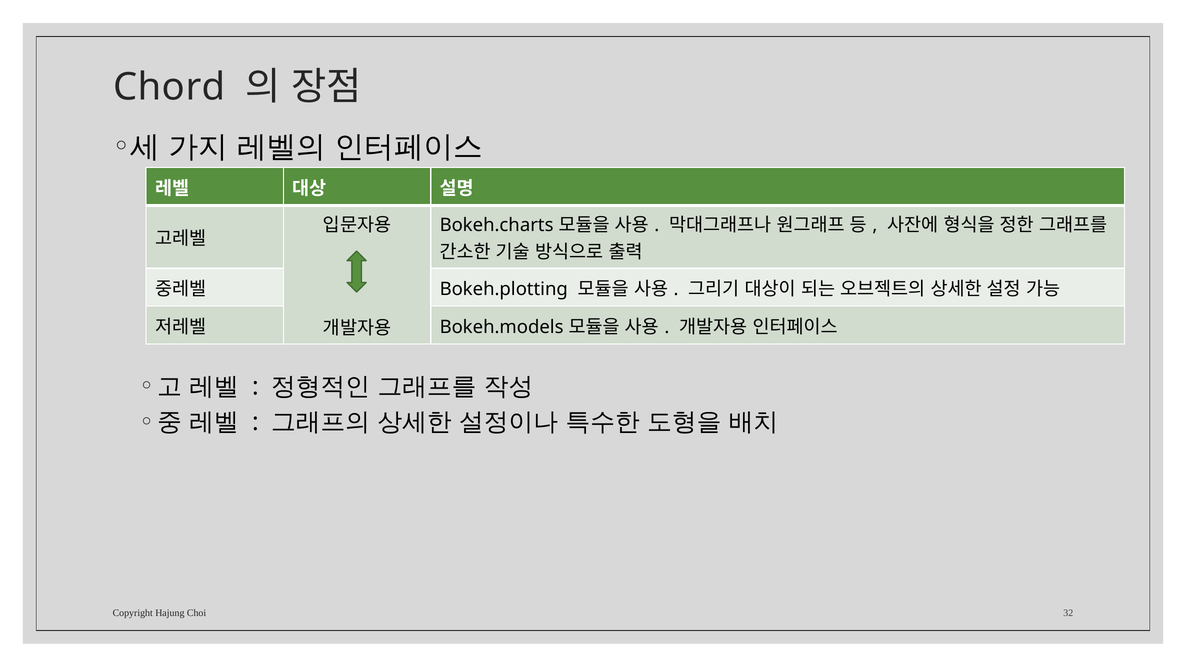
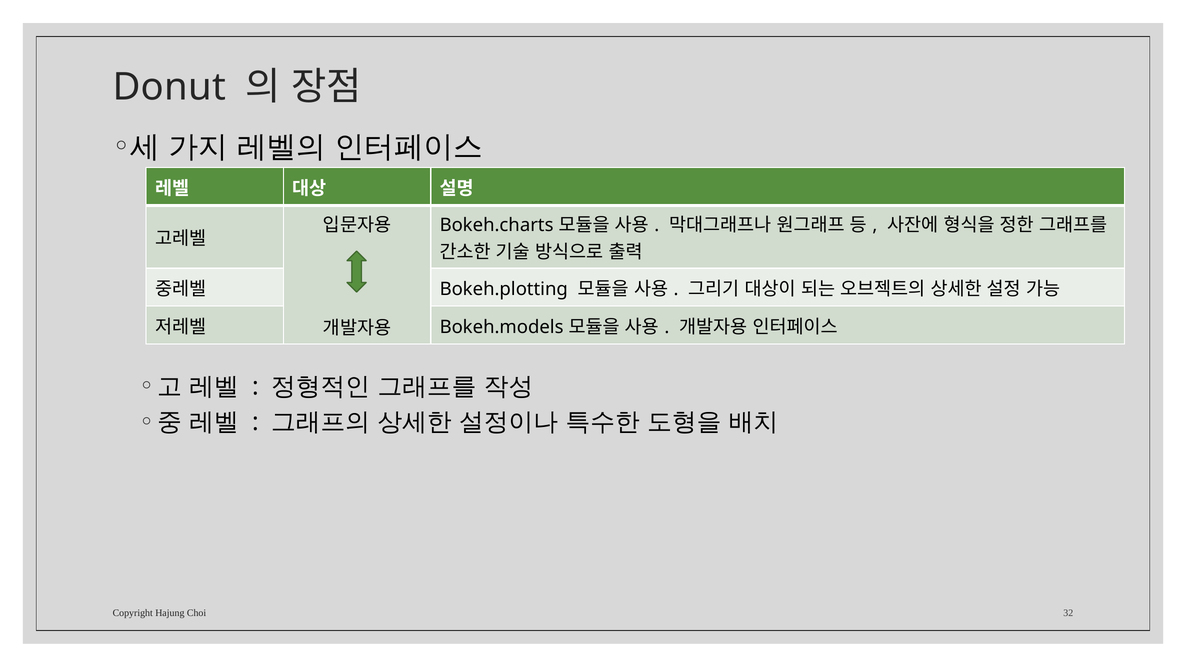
Chord: Chord -> Donut
